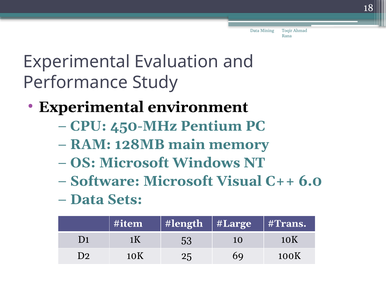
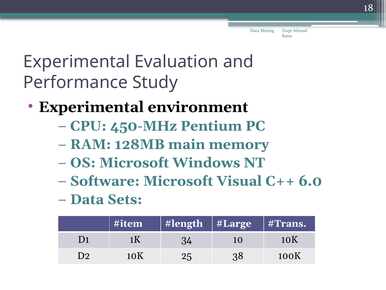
53: 53 -> 34
69: 69 -> 38
